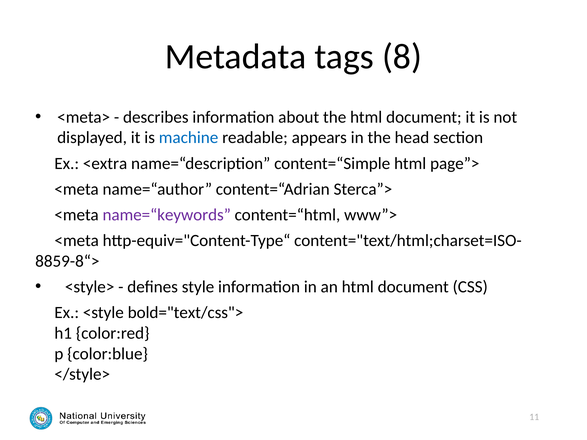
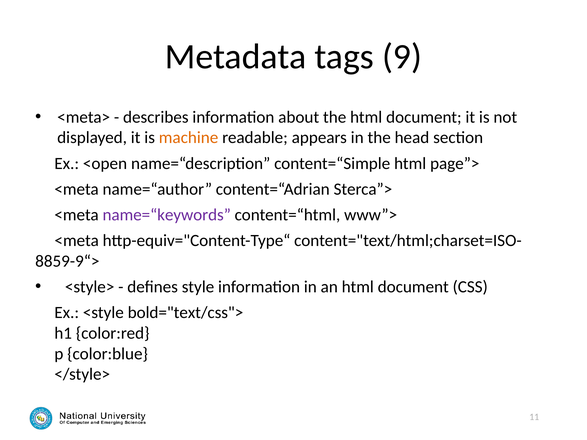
8: 8 -> 9
machine colour: blue -> orange
<extra: <extra -> <open
8859-8“>: 8859-8“> -> 8859-9“>
